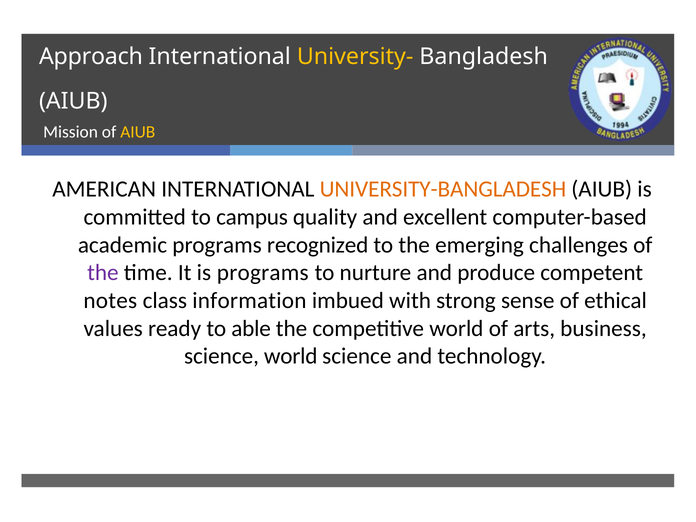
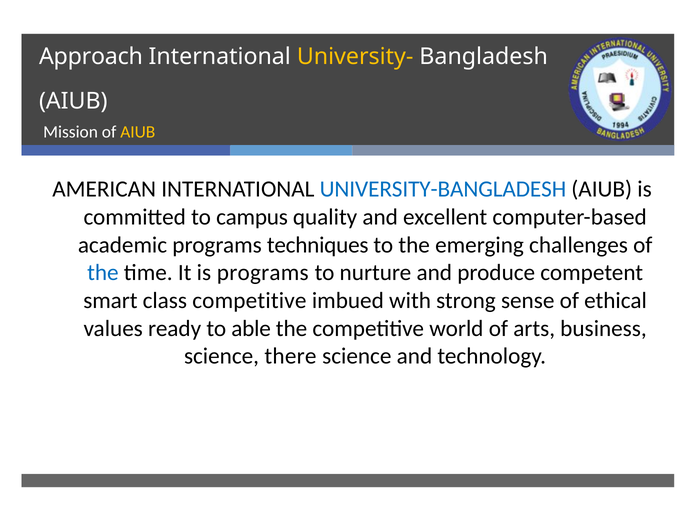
UNIVERSITY-BANGLADESH colour: orange -> blue
recognized: recognized -> techniques
the at (103, 273) colour: purple -> blue
notes: notes -> smart
class information: information -> competitive
science world: world -> there
